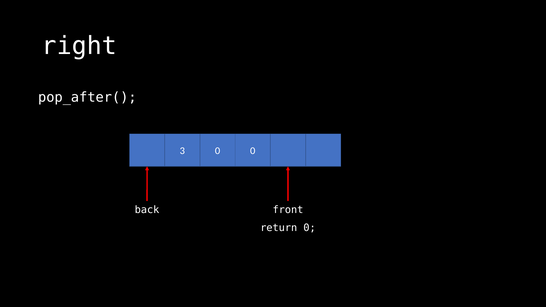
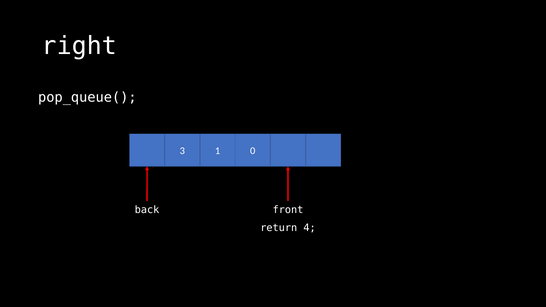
pop_after(: pop_after( -> pop_queue(
3 0: 0 -> 1
return 0: 0 -> 4
